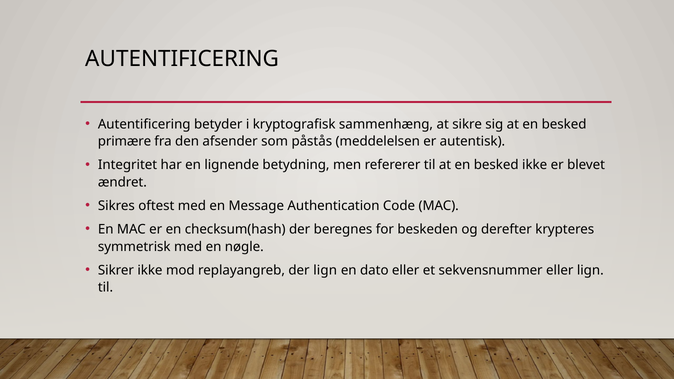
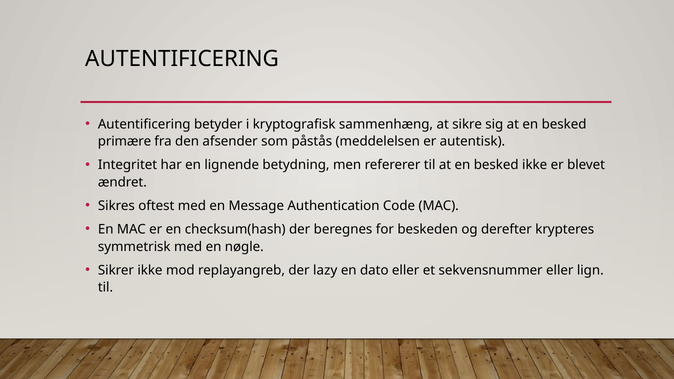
der lign: lign -> lazy
